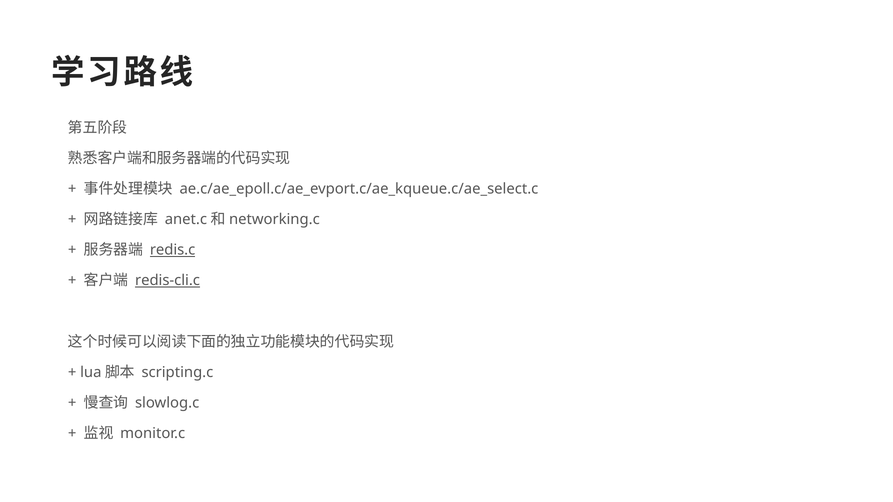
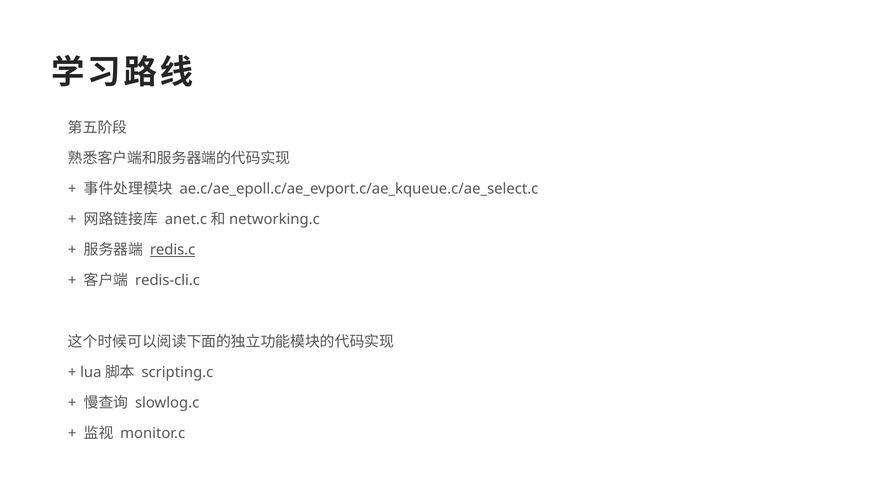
redis-cli.c underline: present -> none
